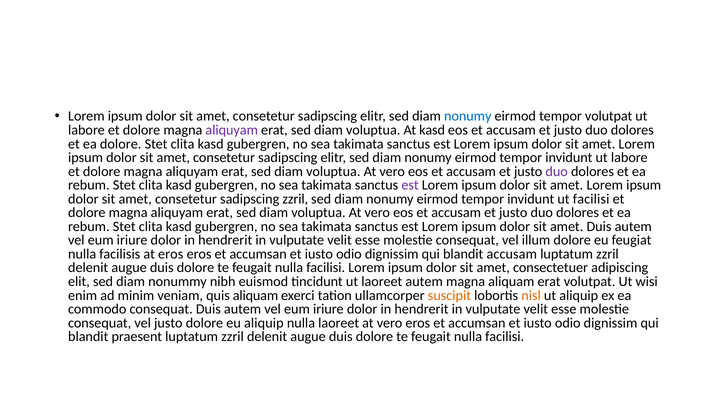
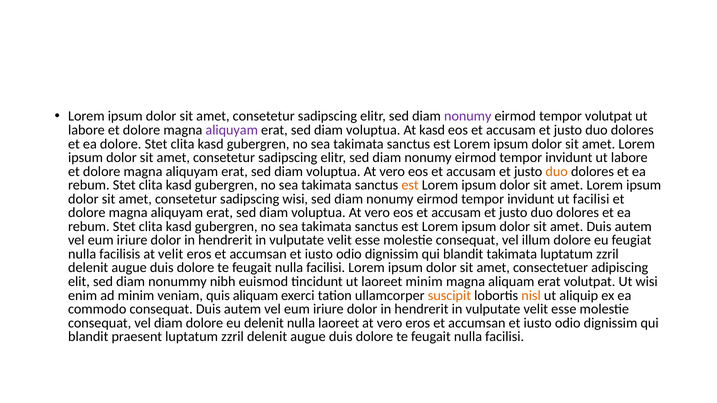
nonumy at (468, 116) colour: blue -> purple
duo at (557, 172) colour: purple -> orange
est at (410, 185) colour: purple -> orange
sadipscing zzril: zzril -> wisi
at eros: eros -> velit
blandit accusam: accusam -> takimata
laoreet autem: autem -> minim
vel justo: justo -> diam
eu aliquip: aliquip -> delenit
